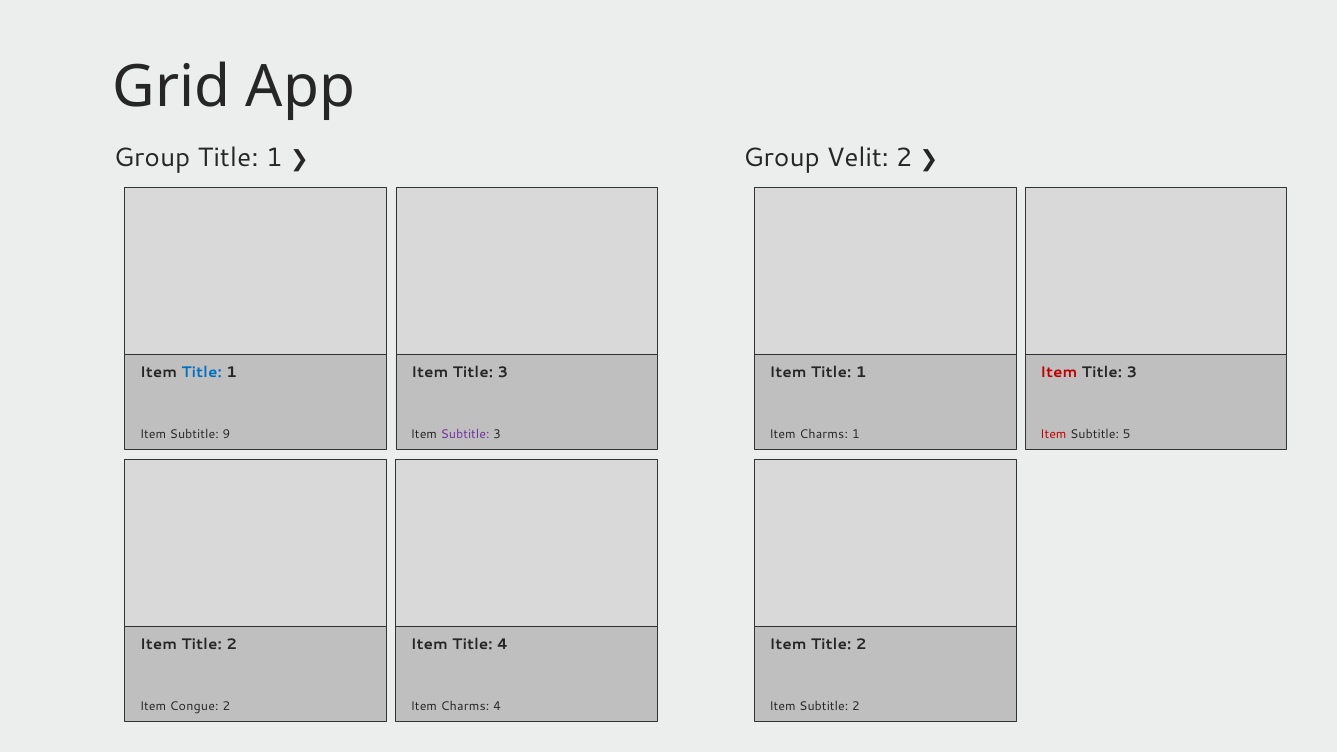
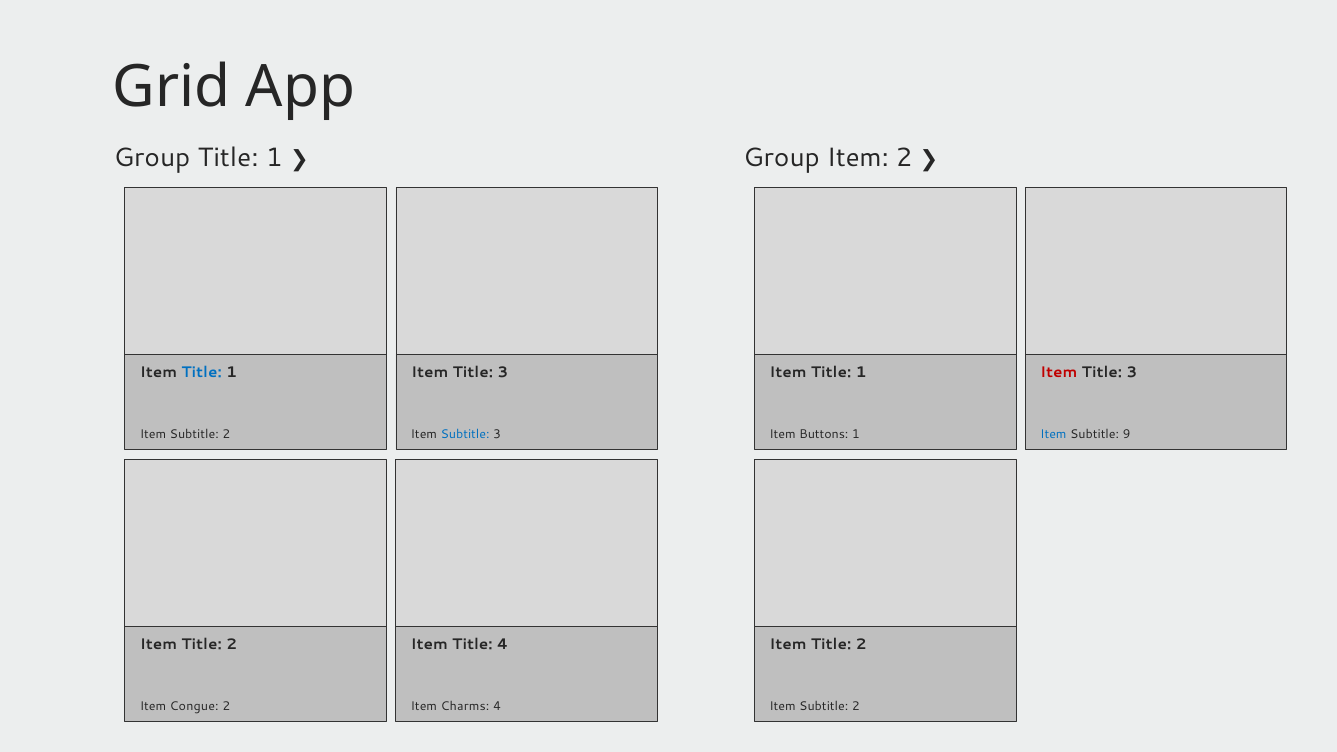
Group Velit: Velit -> Item
9 at (226, 434): 9 -> 2
Subtitle at (465, 434) colour: purple -> blue
Charms at (824, 434): Charms -> Buttons
Item at (1053, 434) colour: red -> blue
5: 5 -> 9
